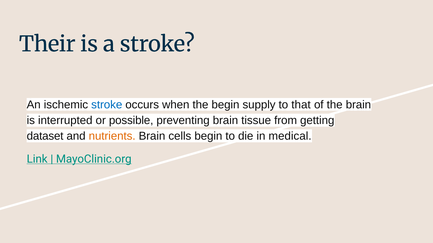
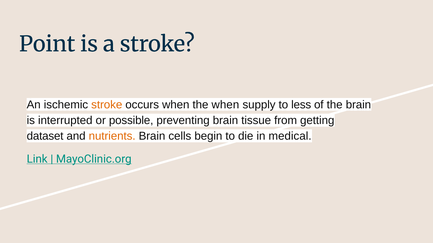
Their: Their -> Point
stroke at (107, 105) colour: blue -> orange
the begin: begin -> when
that: that -> less
